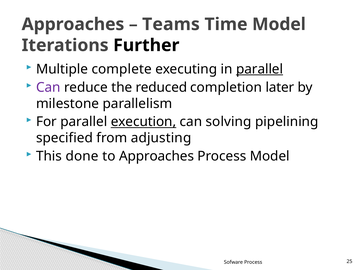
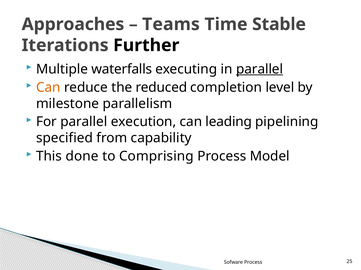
Time Model: Model -> Stable
complete: complete -> waterfalls
Can at (48, 88) colour: purple -> orange
later: later -> level
execution underline: present -> none
solving: solving -> leading
adjusting: adjusting -> capability
to Approaches: Approaches -> Comprising
